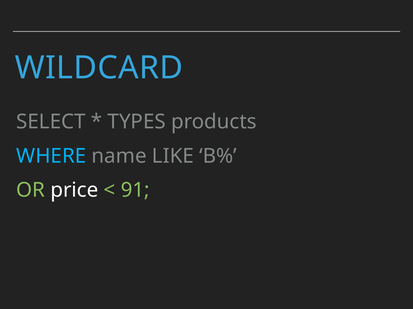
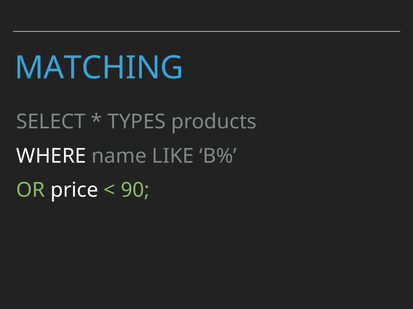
WILDCARD: WILDCARD -> MATCHING
WHERE colour: light blue -> white
91: 91 -> 90
